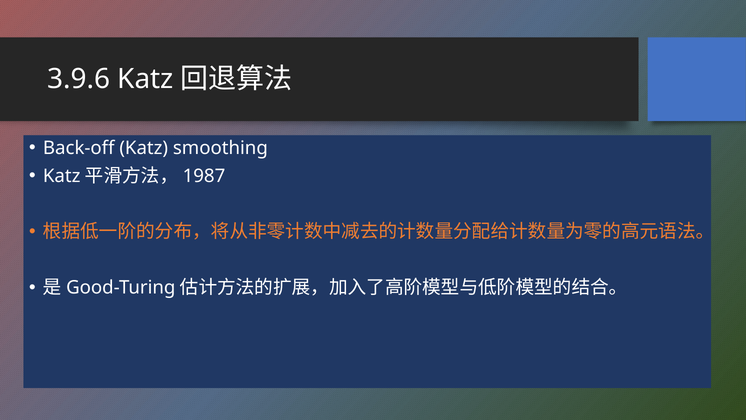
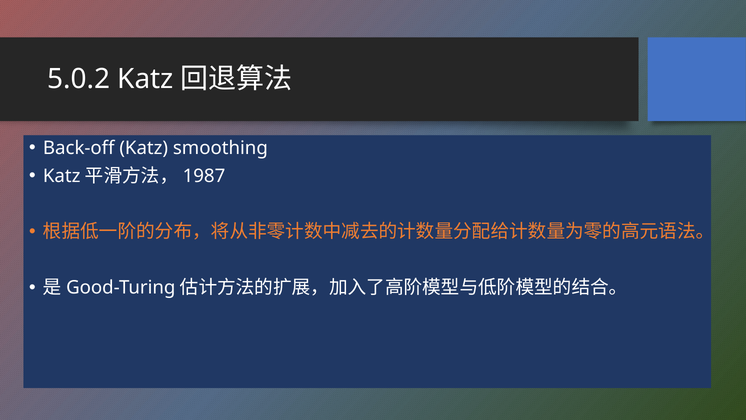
3.9.6: 3.9.6 -> 5.0.2
